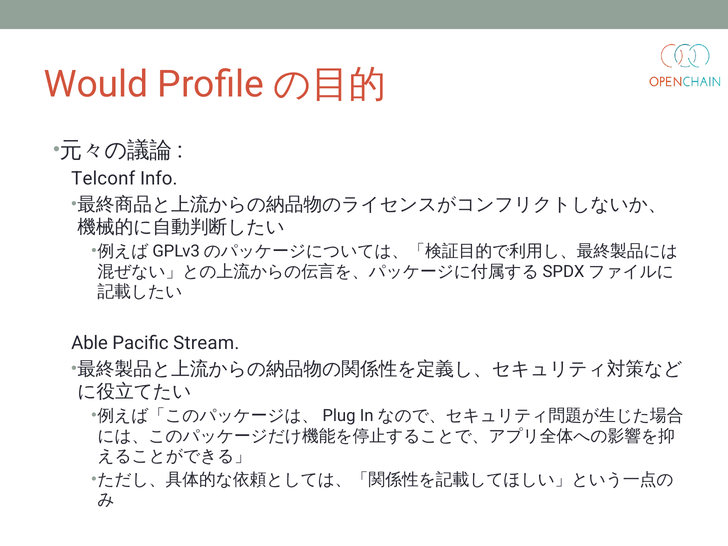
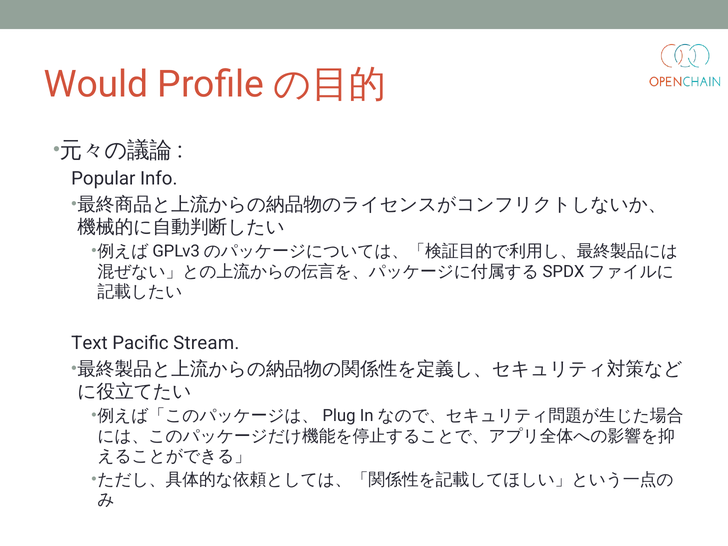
Telconf: Telconf -> Popular
Able: Able -> Text
